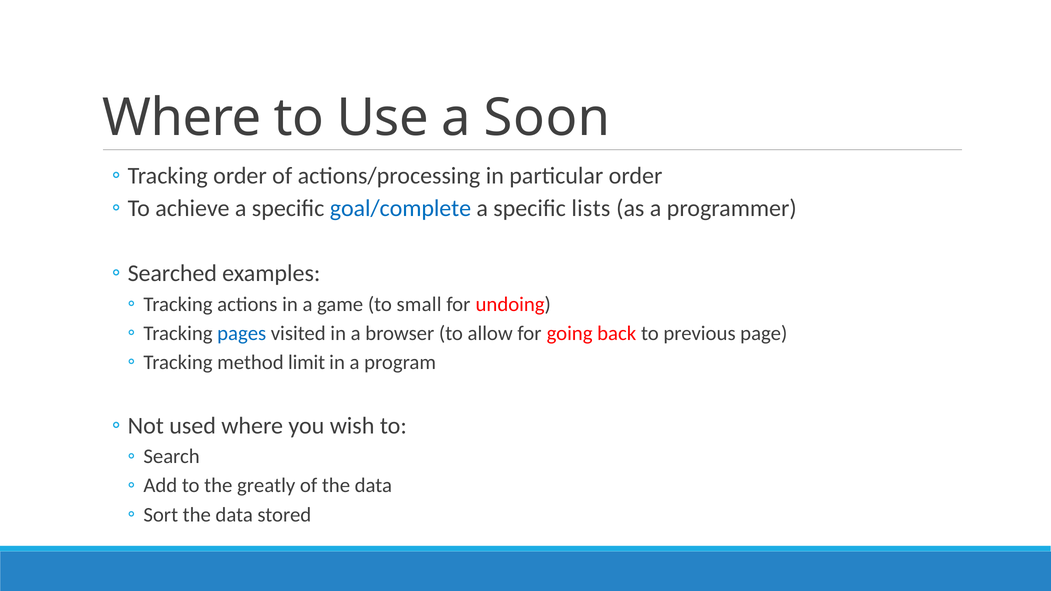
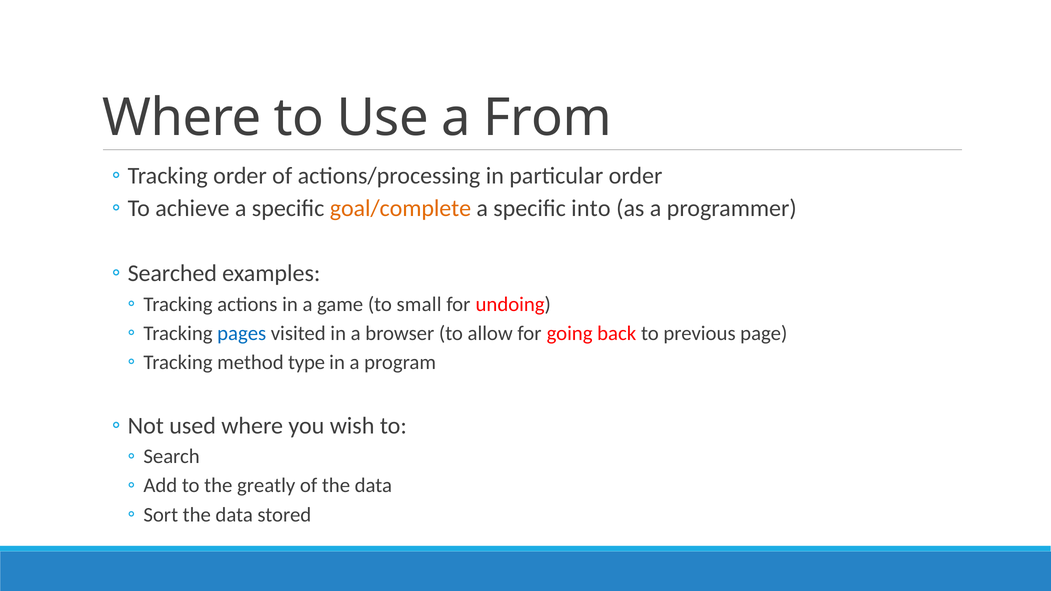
Soon: Soon -> From
goal/complete colour: blue -> orange
lists: lists -> into
limit: limit -> type
